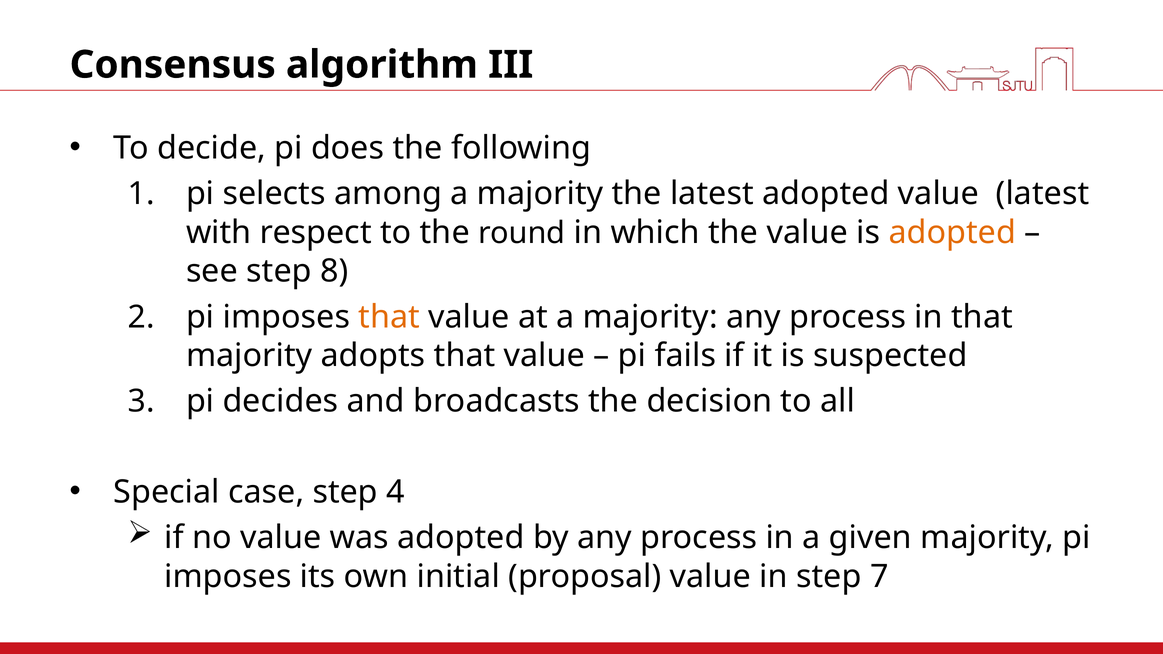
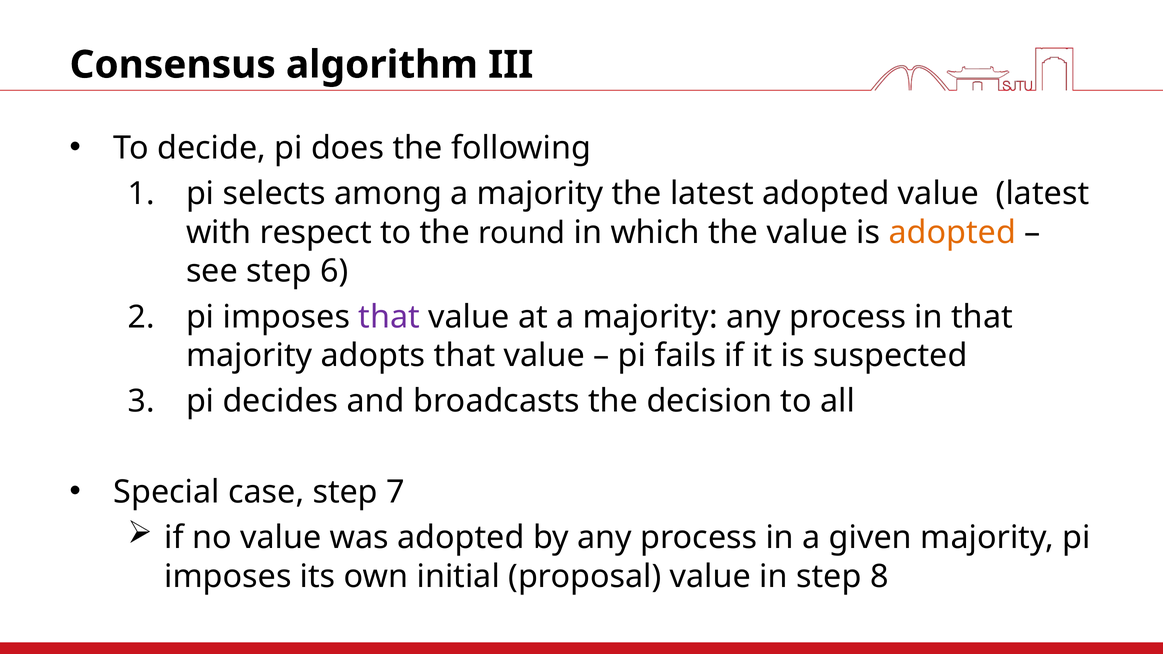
8: 8 -> 6
that at (389, 317) colour: orange -> purple
4: 4 -> 7
7: 7 -> 8
